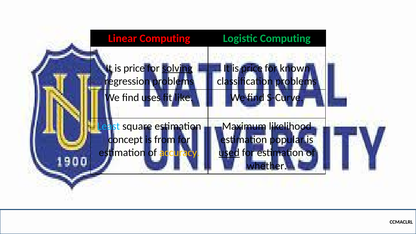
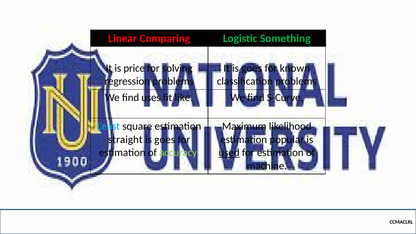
Linear Computing: Computing -> Comparing
Logistic Computing: Computing -> Something
solving underline: present -> none
price at (252, 68): price -> goes
concept: concept -> straight
from at (165, 140): from -> goes
accuracy colour: yellow -> light green
whether: whether -> machine
